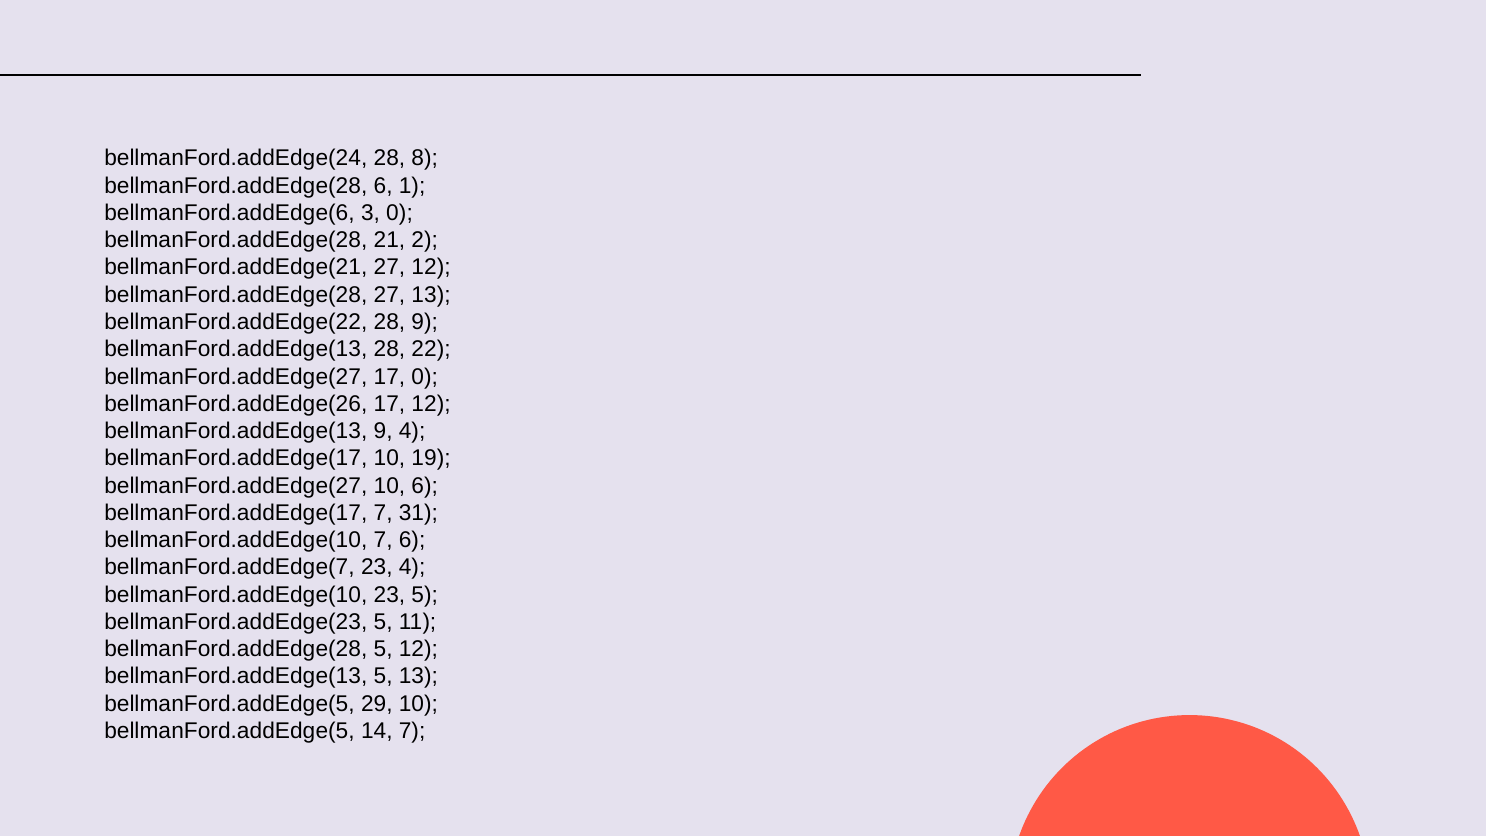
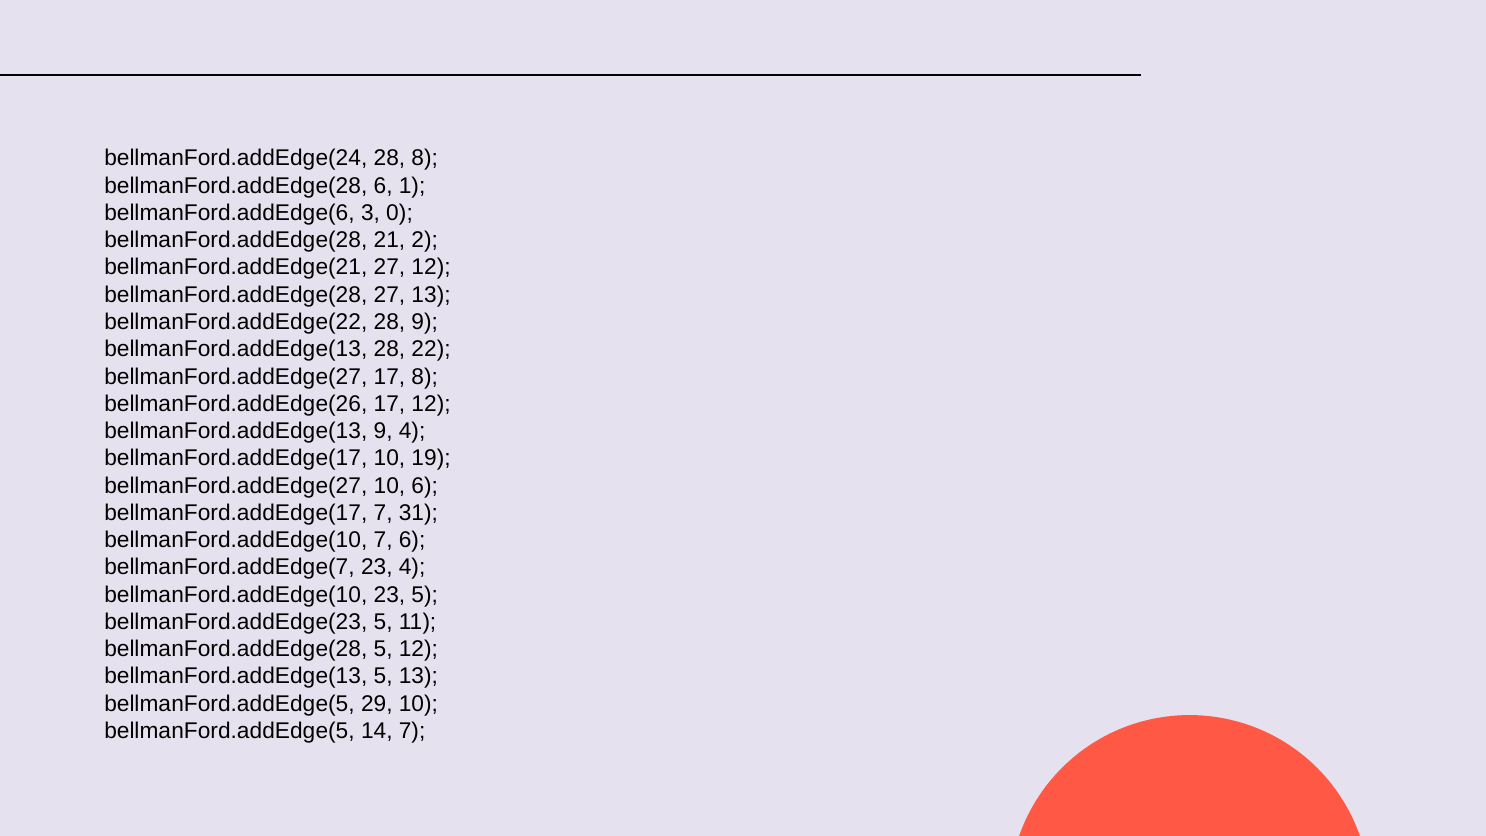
17 0: 0 -> 8
